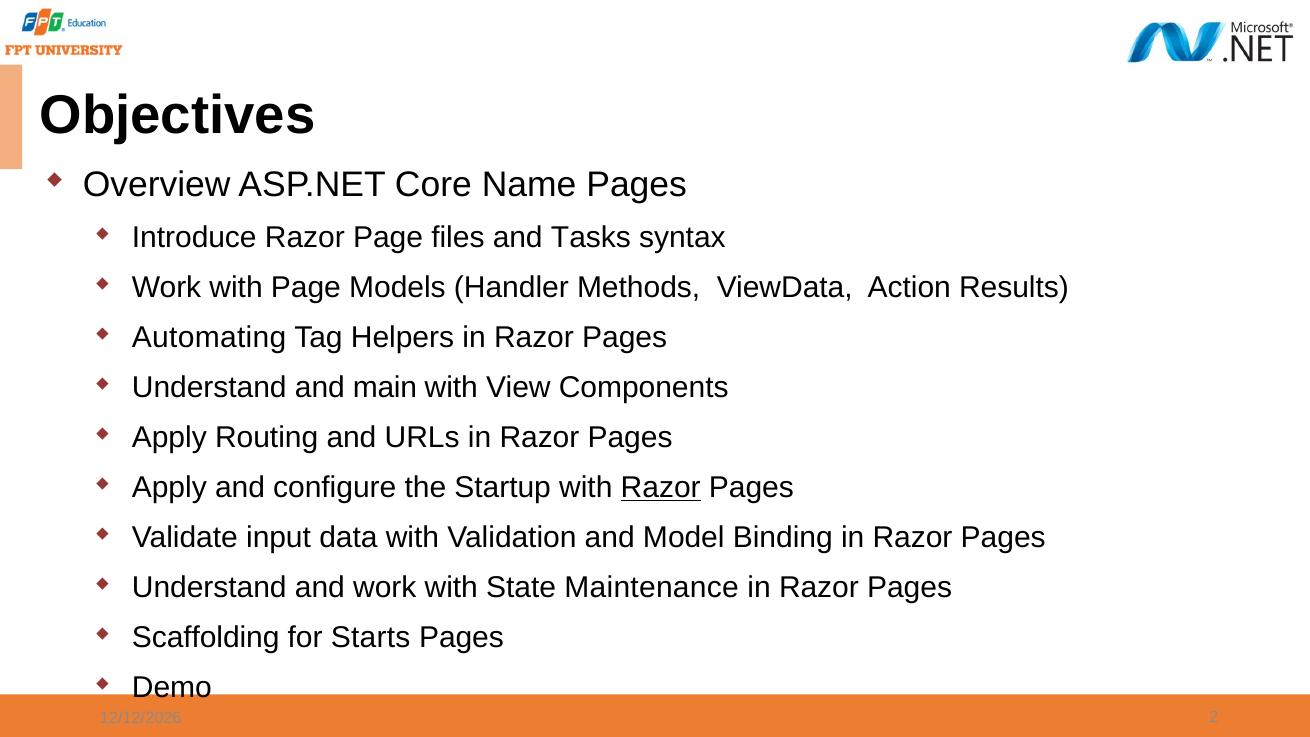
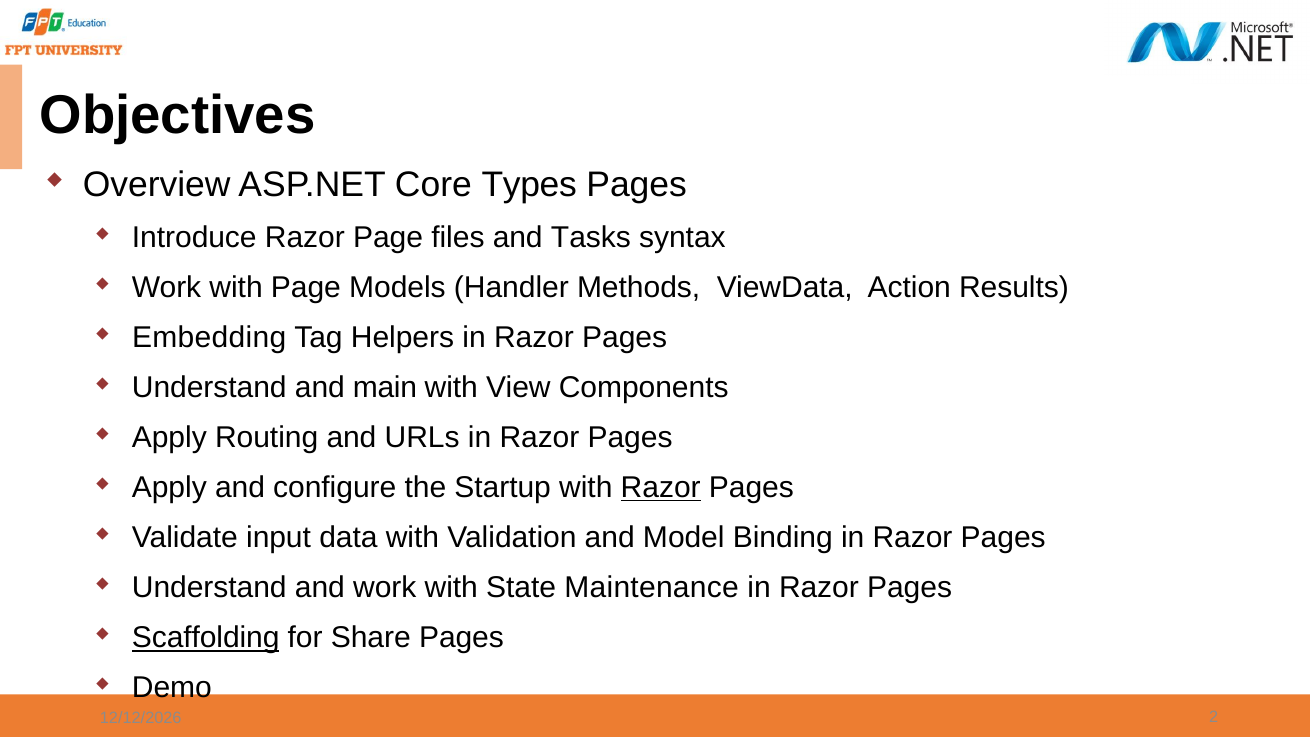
Name: Name -> Types
Automating: Automating -> Embedding
Scaffolding underline: none -> present
Starts: Starts -> Share
